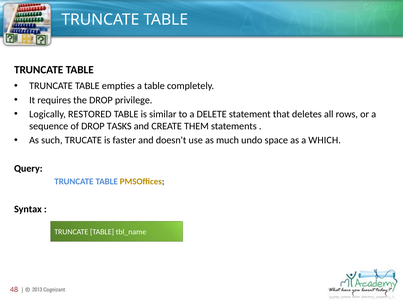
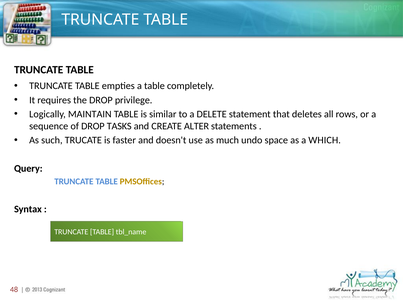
RESTORED: RESTORED -> MAINTAIN
THEM: THEM -> ALTER
